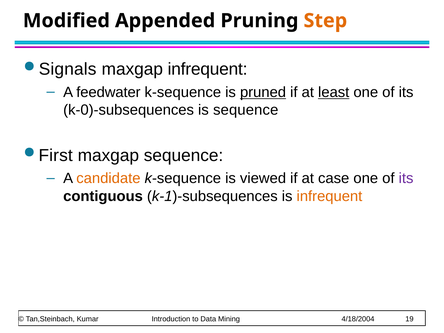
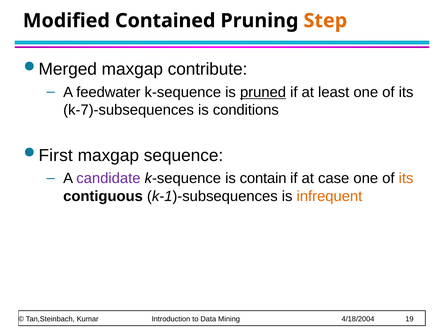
Appended: Appended -> Contained
Signals: Signals -> Merged
maxgap infrequent: infrequent -> contribute
least underline: present -> none
k-0)-subsequences: k-0)-subsequences -> k-7)-subsequences
is sequence: sequence -> conditions
candidate colour: orange -> purple
viewed: viewed -> contain
its at (406, 178) colour: purple -> orange
